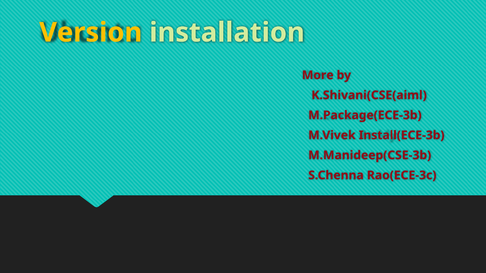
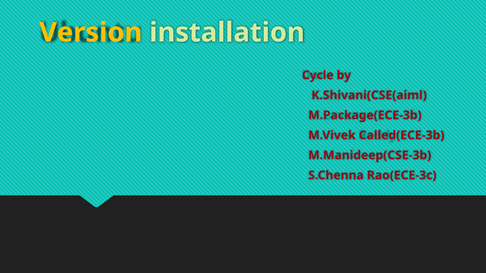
More: More -> Cycle
Install(ECE-3b: Install(ECE-3b -> Called(ECE-3b
